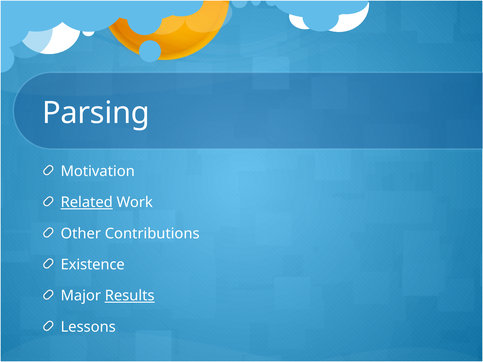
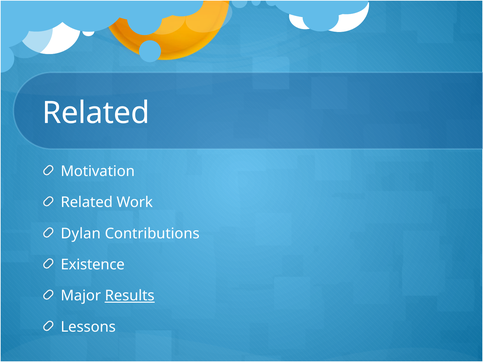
Parsing at (96, 113): Parsing -> Related
Related at (87, 203) underline: present -> none
Other: Other -> Dylan
